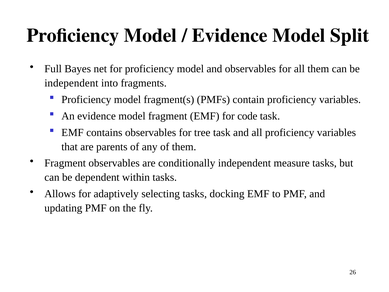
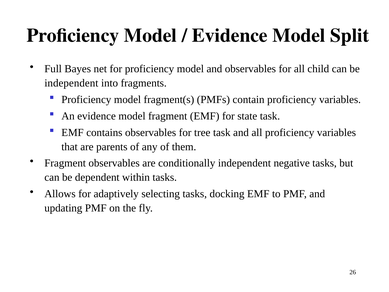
all them: them -> child
code: code -> state
measure: measure -> negative
